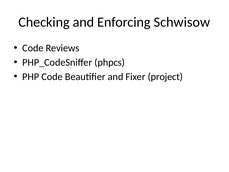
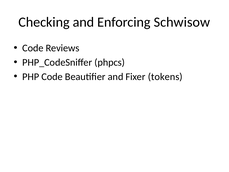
project: project -> tokens
